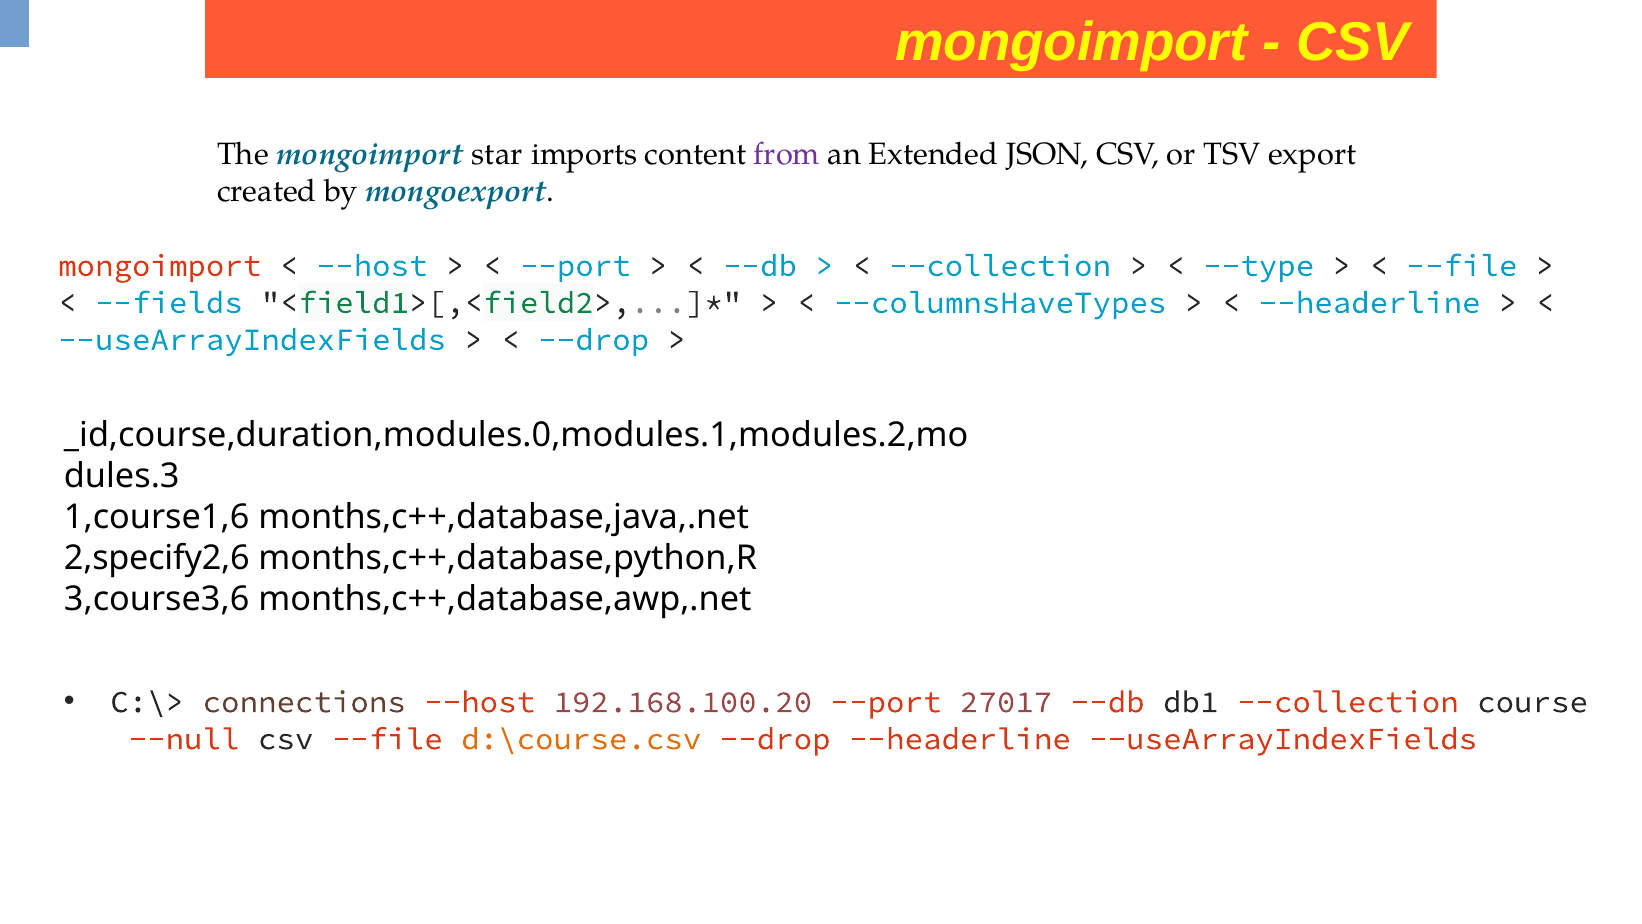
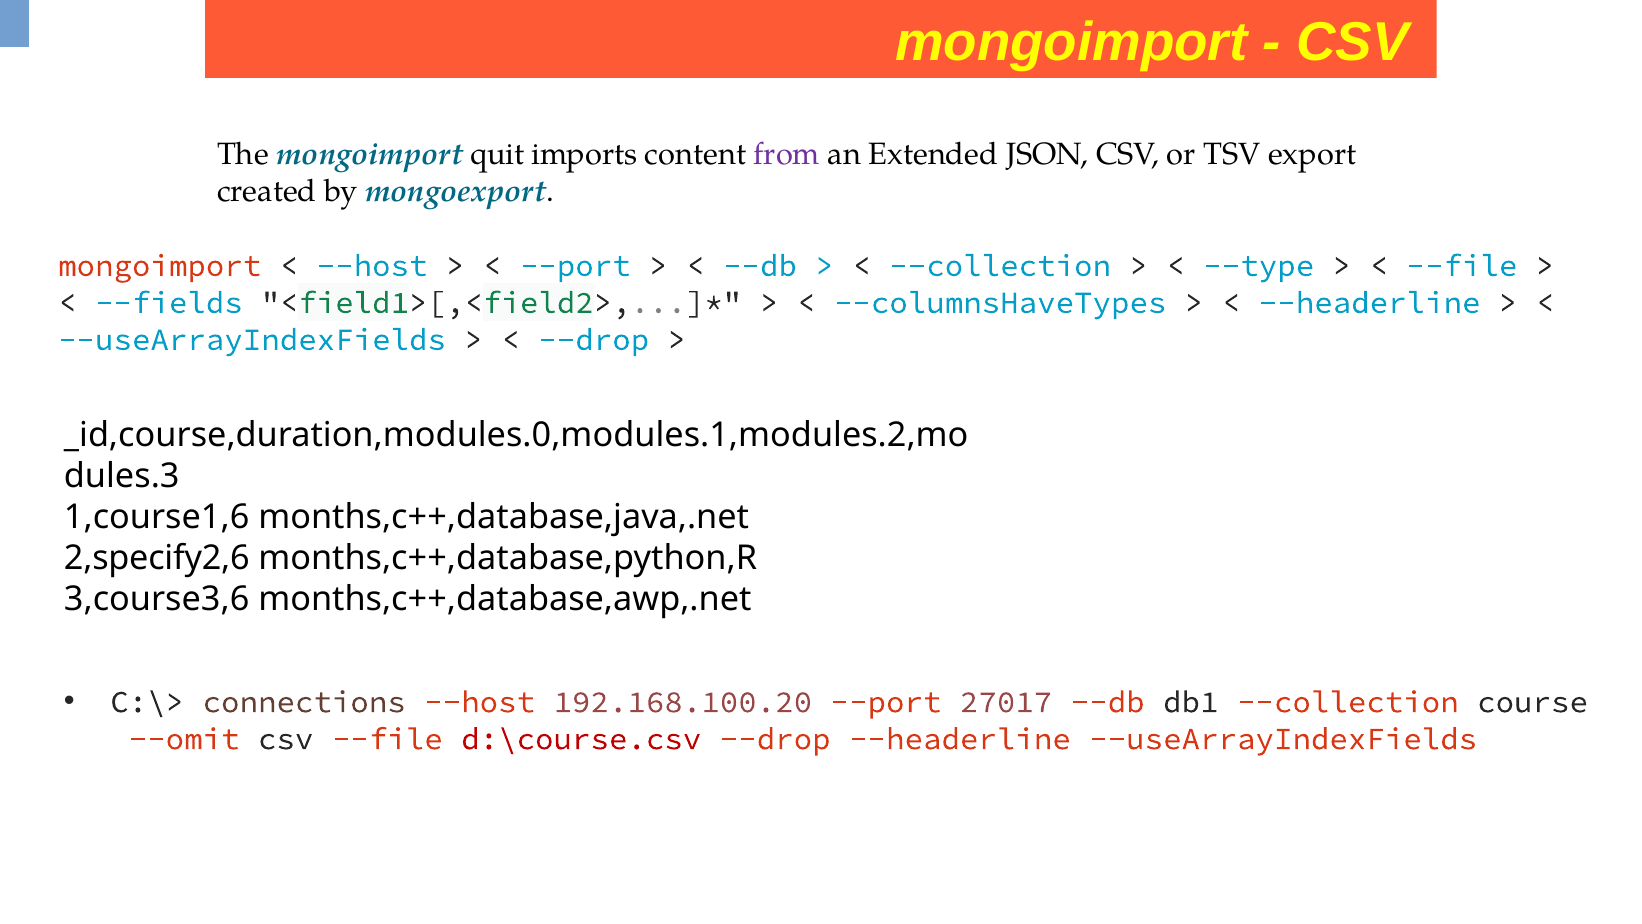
star: star -> quit
--null: --null -> --omit
d:\course.csv colour: orange -> red
